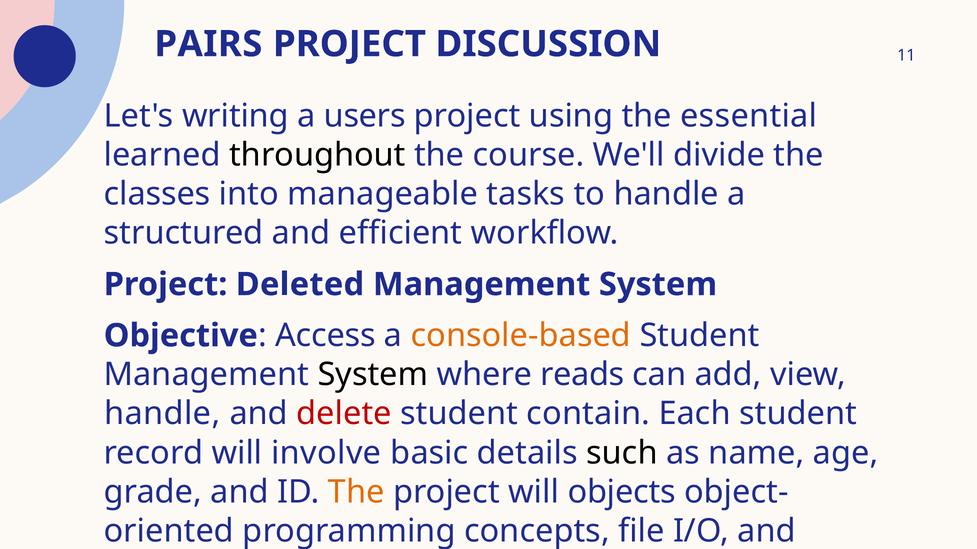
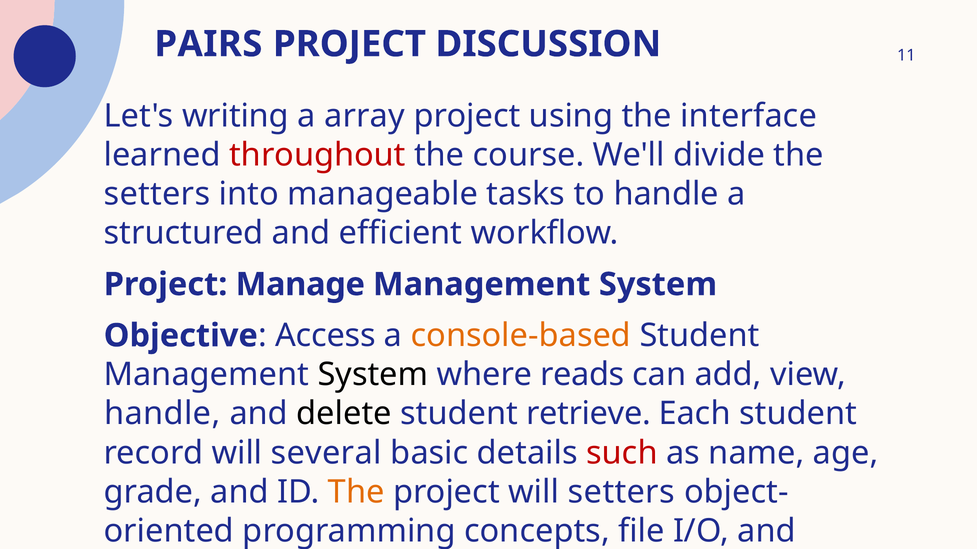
users: users -> array
essential: essential -> interface
throughout colour: black -> red
classes at (157, 194): classes -> setters
Deleted: Deleted -> Manage
delete colour: red -> black
contain: contain -> retrieve
involve: involve -> several
such colour: black -> red
will objects: objects -> setters
